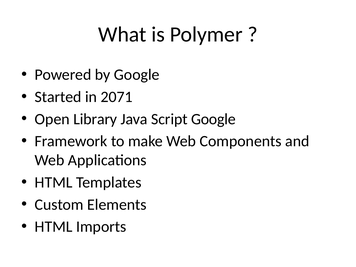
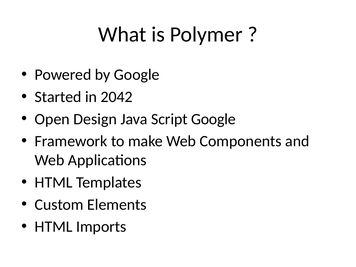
2071: 2071 -> 2042
Library: Library -> Design
